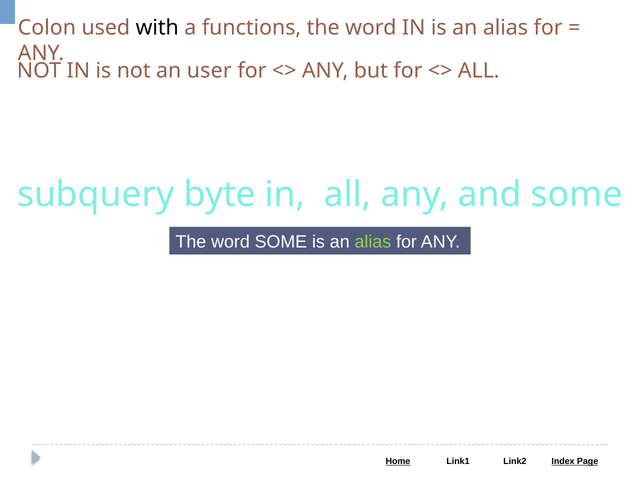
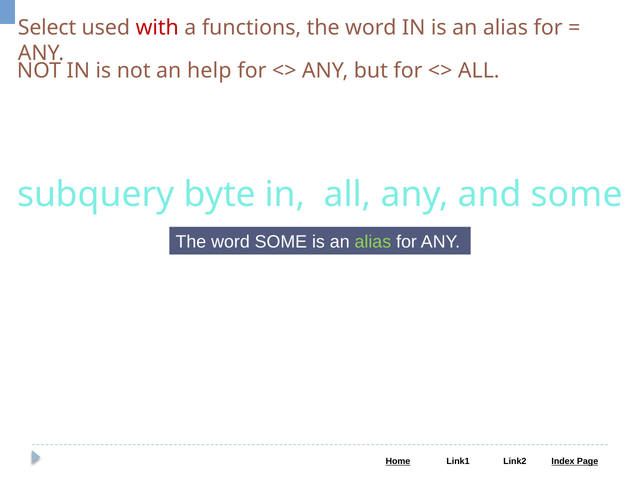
Colon: Colon -> Select
with colour: black -> red
user: user -> help
